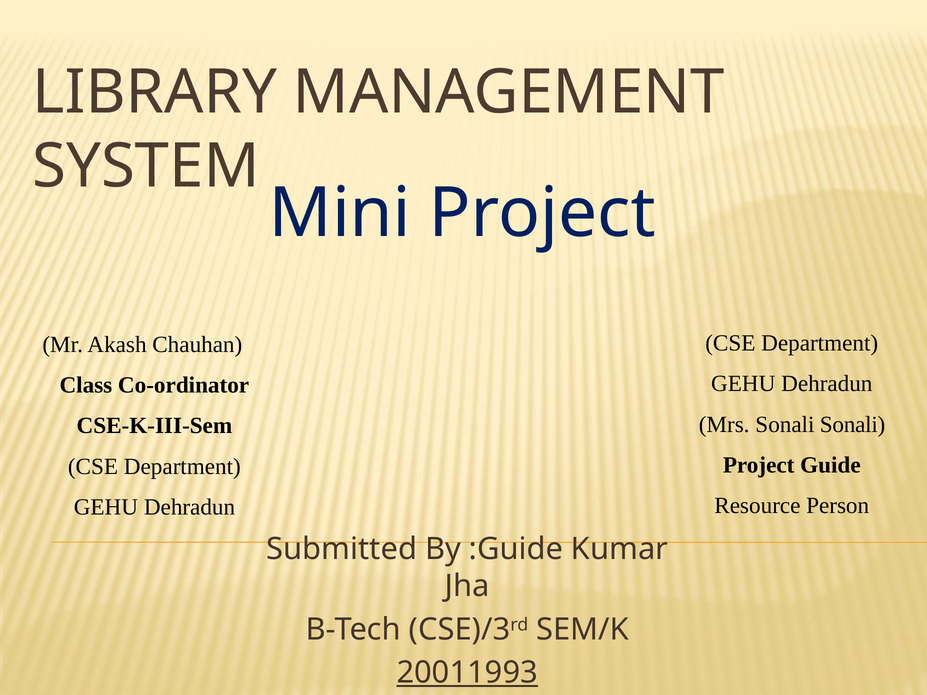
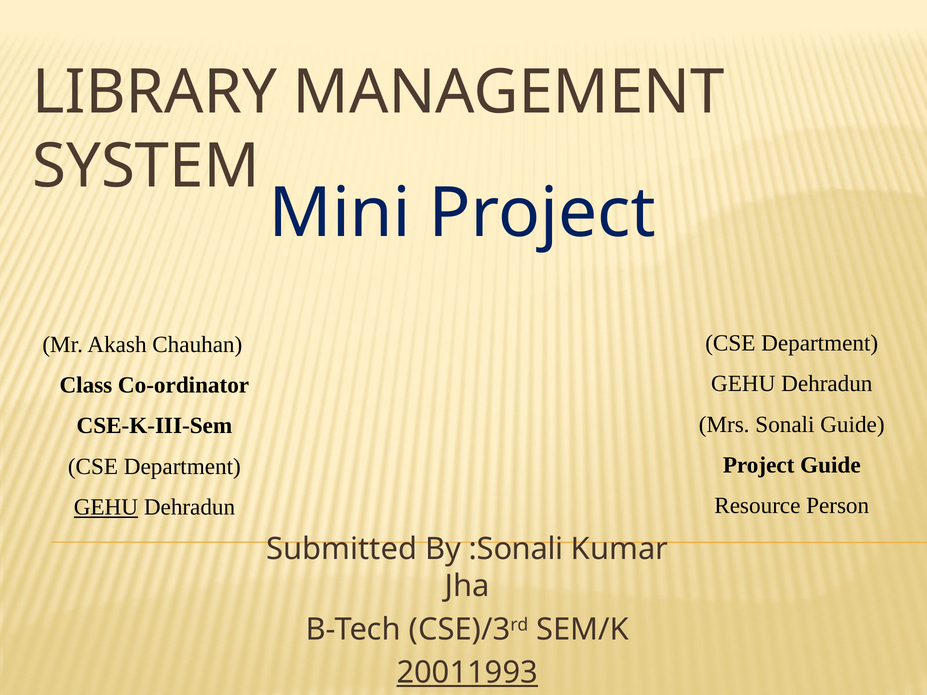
Sonali Sonali: Sonali -> Guide
GEHU at (106, 507) underline: none -> present
:Guide: :Guide -> :Sonali
